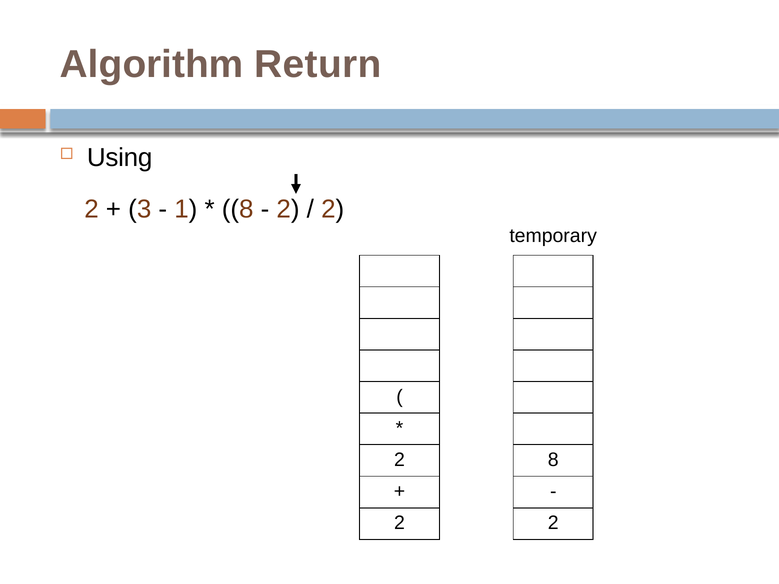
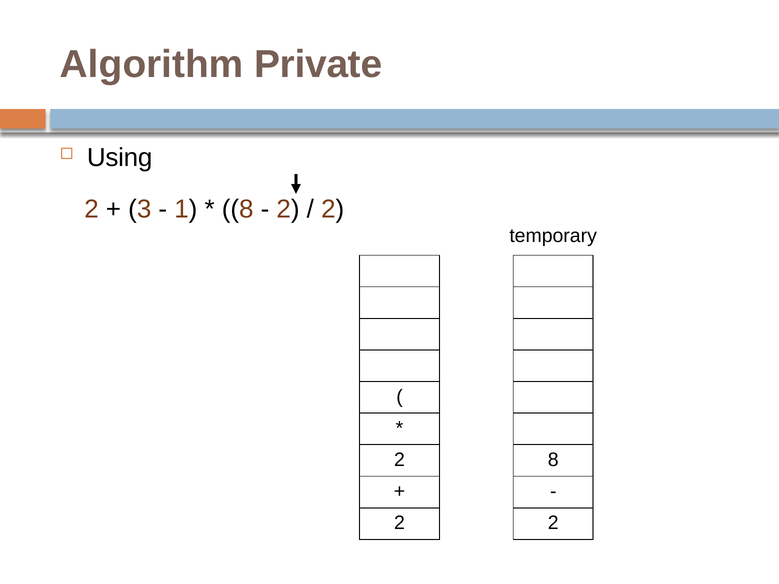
Return: Return -> Private
